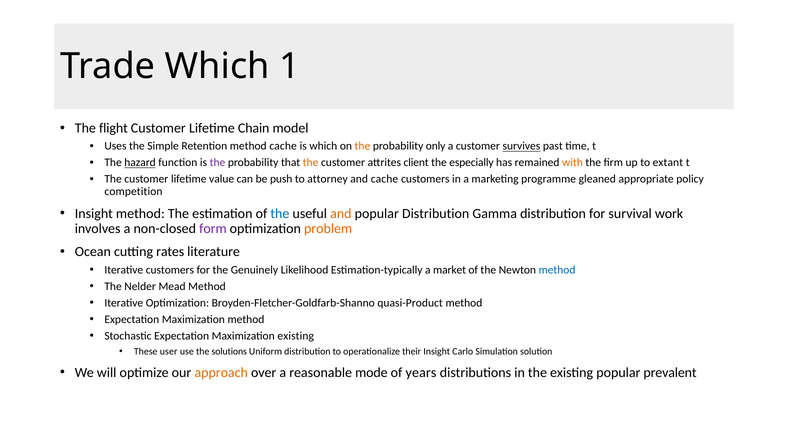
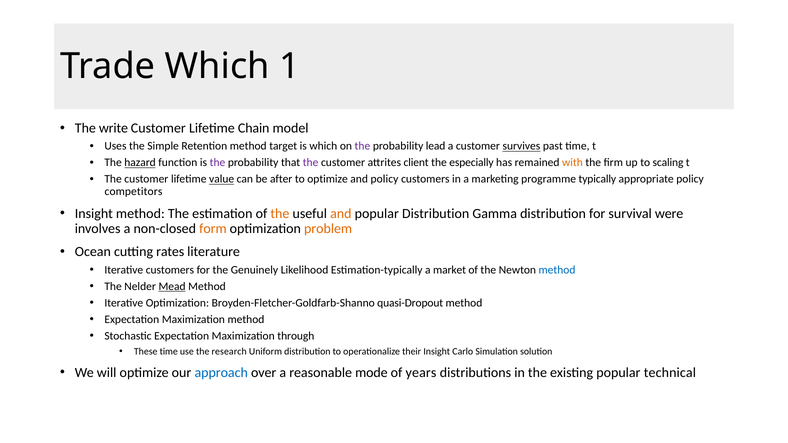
flight: flight -> write
method cache: cache -> target
the at (362, 146) colour: orange -> purple
only: only -> lead
the at (311, 163) colour: orange -> purple
extant: extant -> scaling
value underline: none -> present
push: push -> after
to attorney: attorney -> optimize
and cache: cache -> policy
gleaned: gleaned -> typically
competition: competition -> competitors
the at (280, 214) colour: blue -> orange
work: work -> were
form colour: purple -> orange
Mead underline: none -> present
quasi-Product: quasi-Product -> quasi-Dropout
Maximization existing: existing -> through
These user: user -> time
solutions: solutions -> research
approach colour: orange -> blue
prevalent: prevalent -> technical
